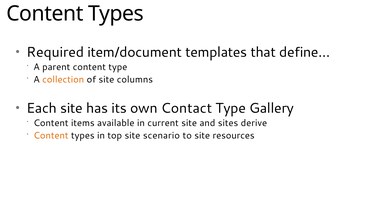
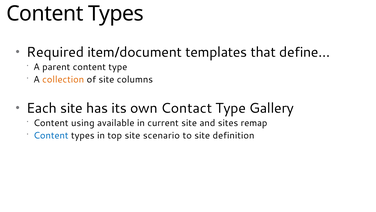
items: items -> using
derive: derive -> remap
Content at (51, 135) colour: orange -> blue
resources: resources -> definition
